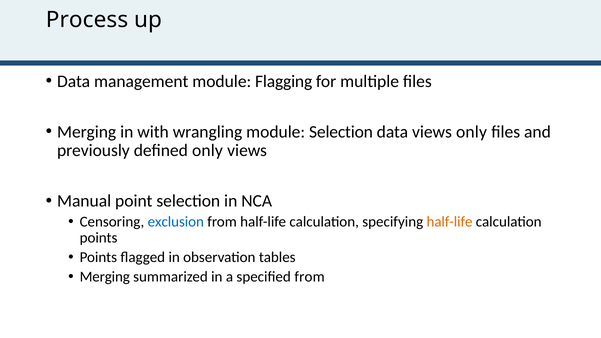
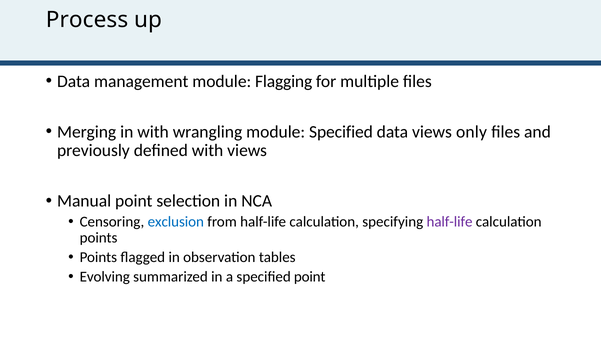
module Selection: Selection -> Specified
defined only: only -> with
half-life at (450, 222) colour: orange -> purple
Merging at (105, 277): Merging -> Evolving
specified from: from -> point
